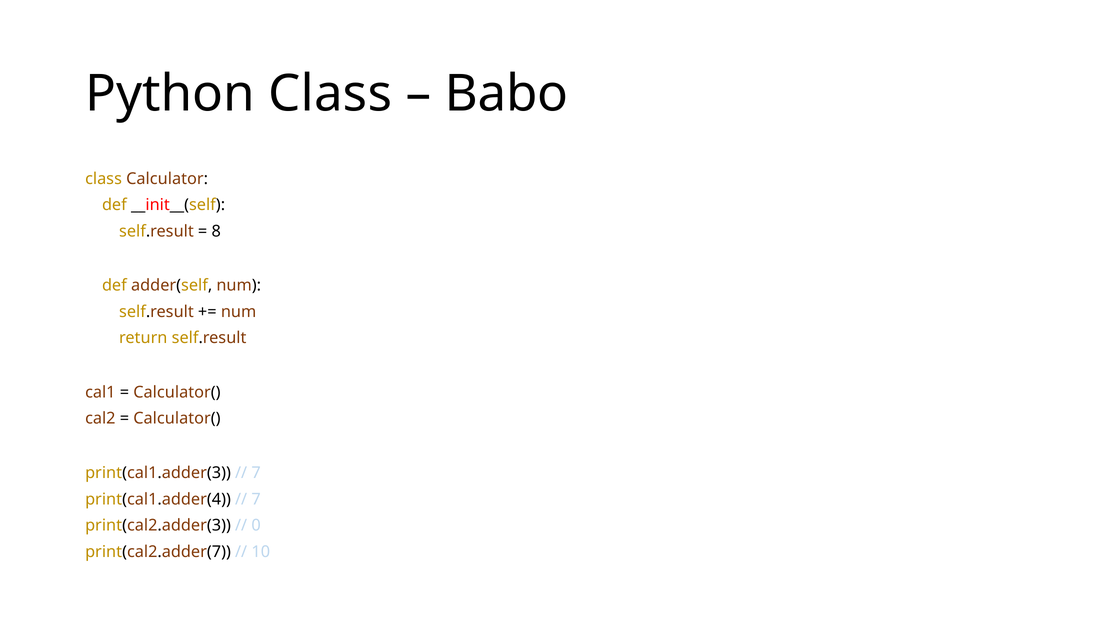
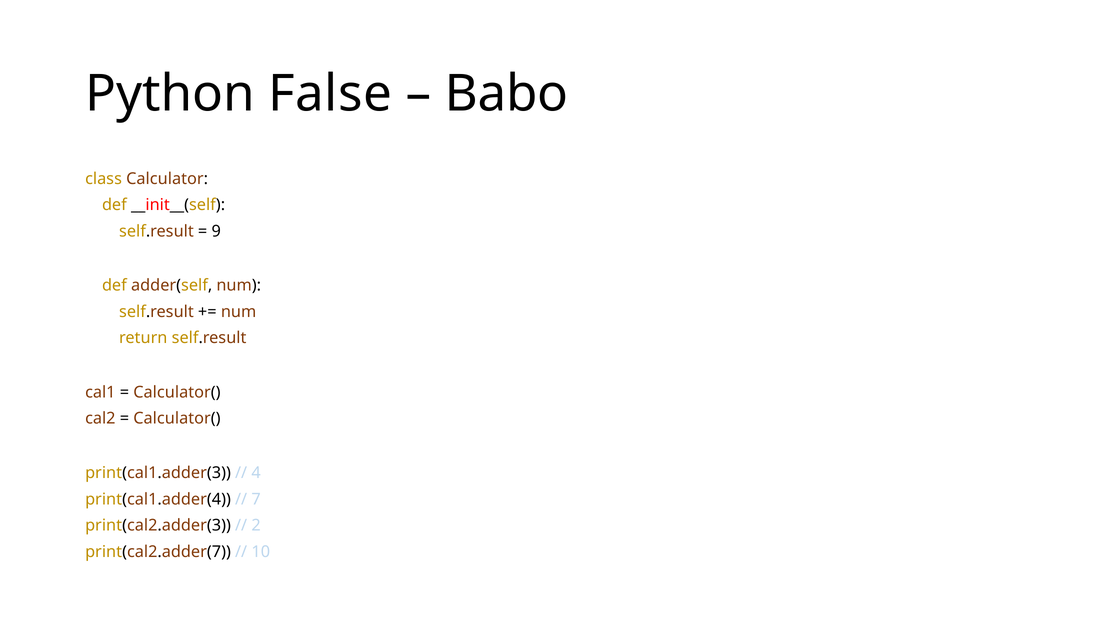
Python Class: Class -> False
8: 8 -> 9
7 at (256, 473): 7 -> 4
0: 0 -> 2
